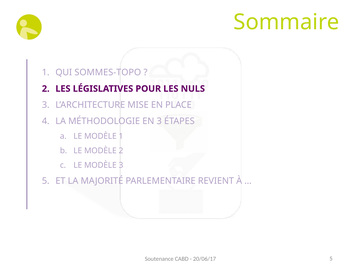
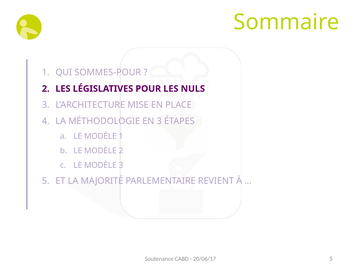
SOMMES-TOPO: SOMMES-TOPO -> SOMMES-POUR
